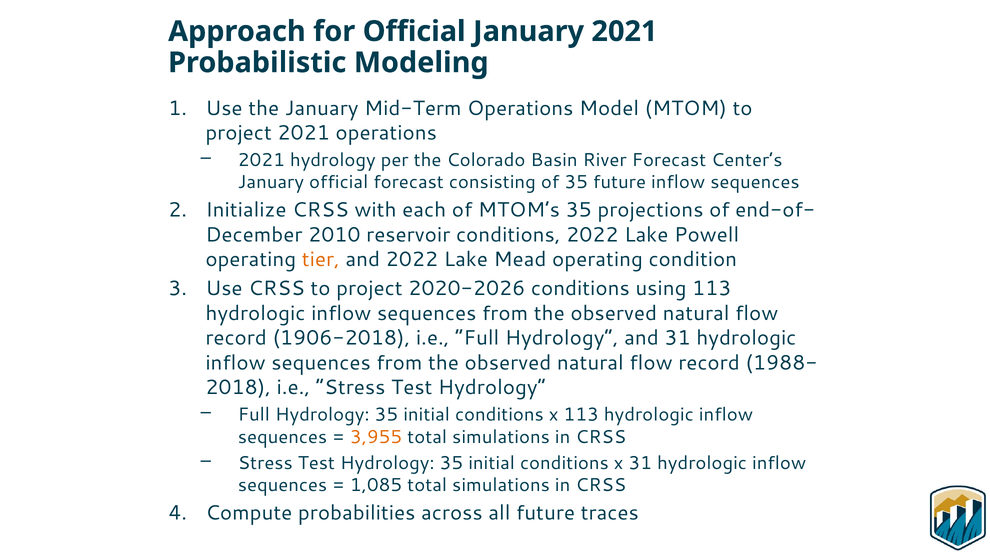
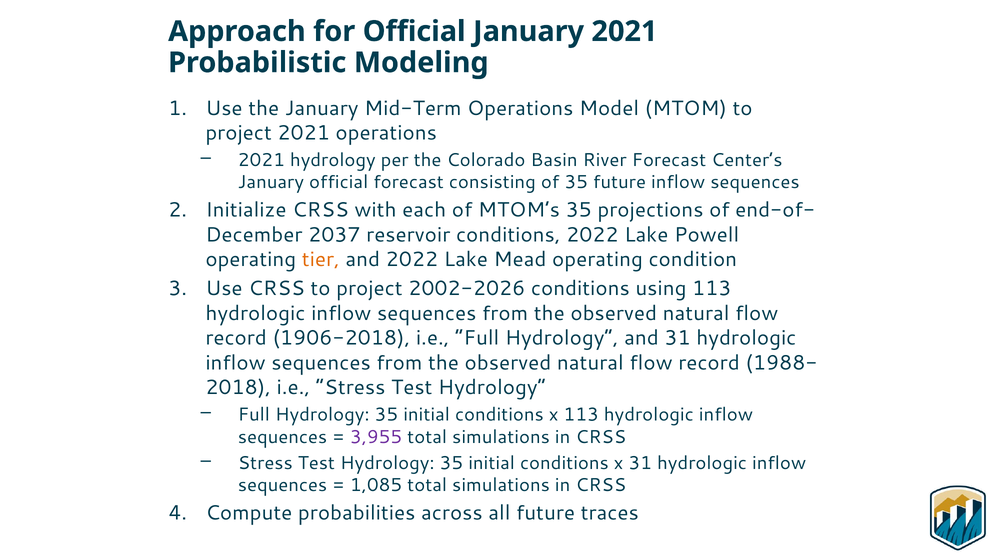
2010: 2010 -> 2037
2020-2026: 2020-2026 -> 2002-2026
3,955 colour: orange -> purple
